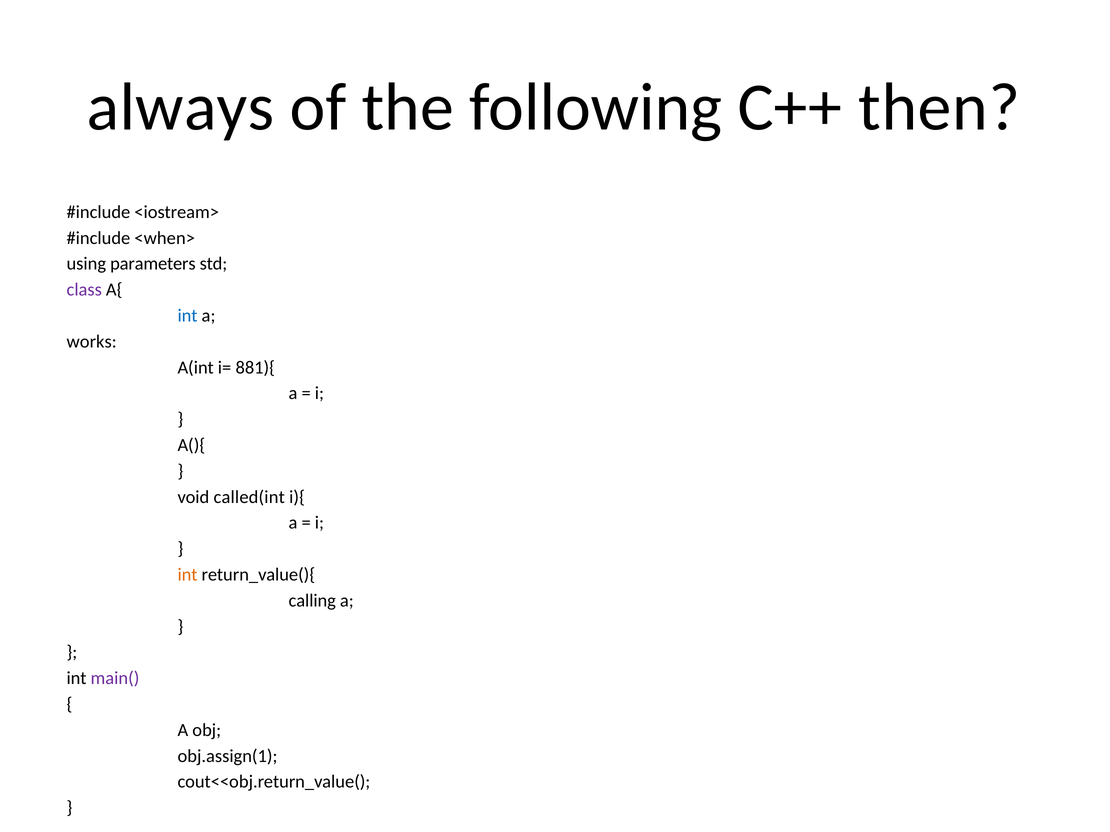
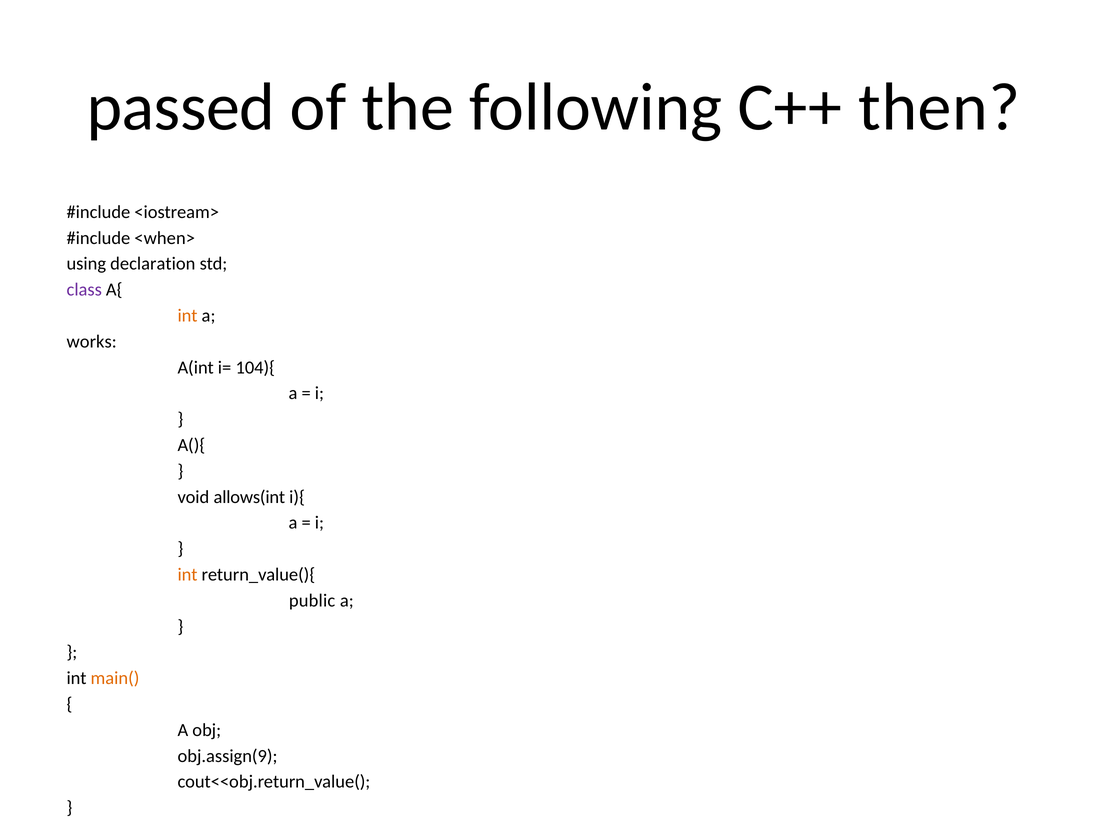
always: always -> passed
parameters: parameters -> declaration
int at (188, 316) colour: blue -> orange
881){: 881){ -> 104){
called(int: called(int -> allows(int
calling: calling -> public
main( colour: purple -> orange
obj.assign(1: obj.assign(1 -> obj.assign(9
